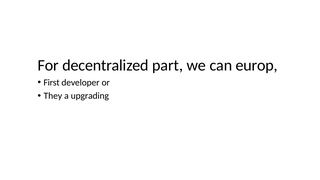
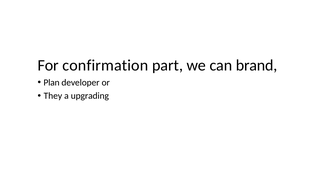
decentralized: decentralized -> confirmation
europ: europ -> brand
First: First -> Plan
